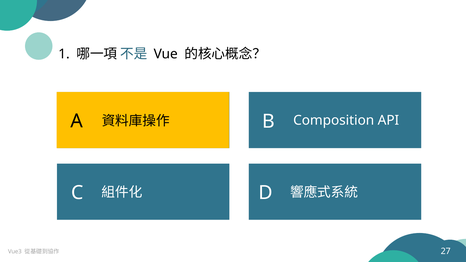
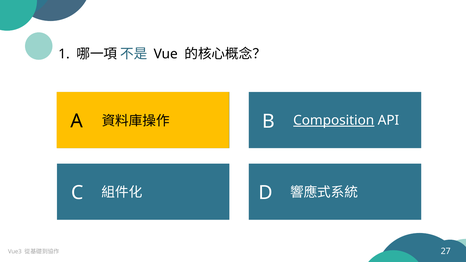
Composition underline: none -> present
